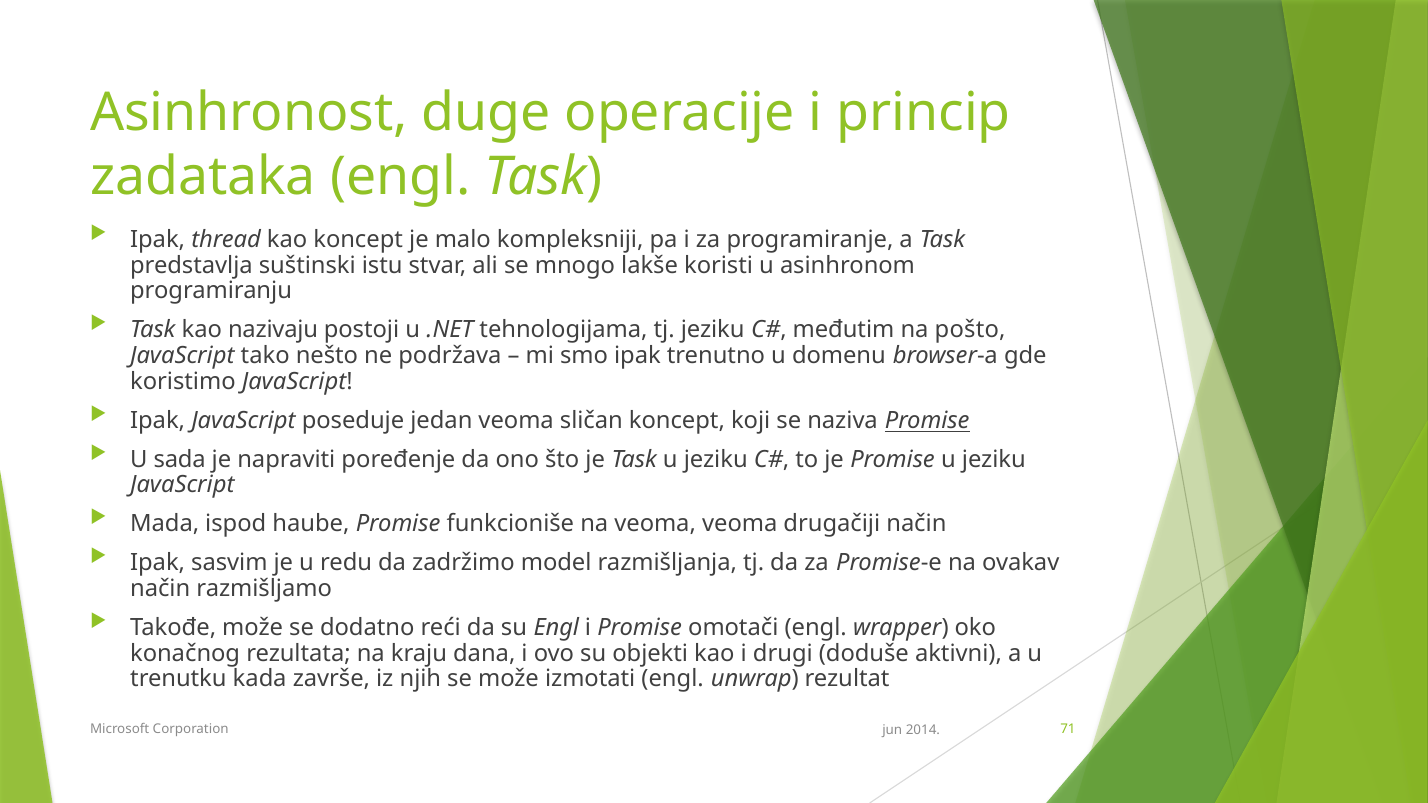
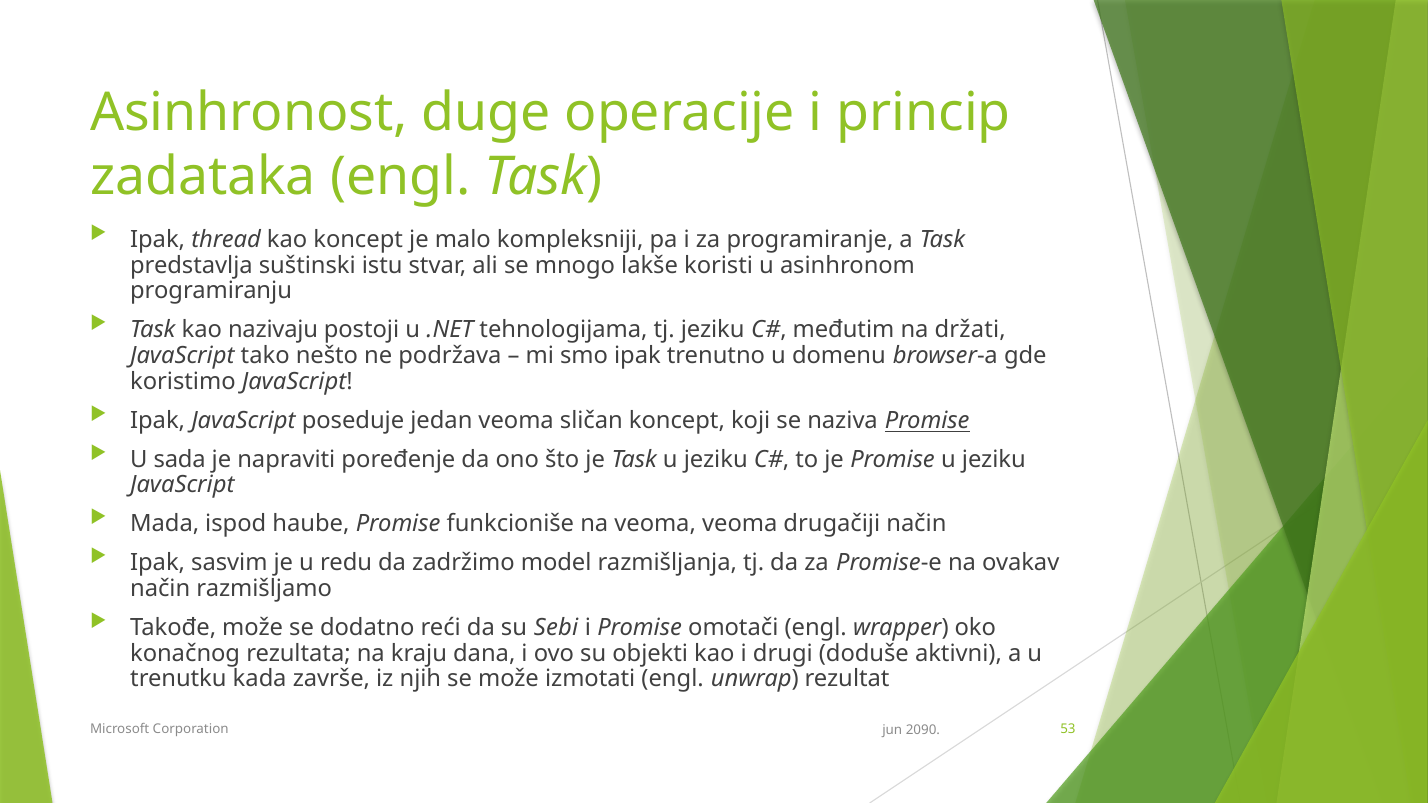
pošto: pošto -> držati
su Engl: Engl -> Sebi
71: 71 -> 53
2014: 2014 -> 2090
